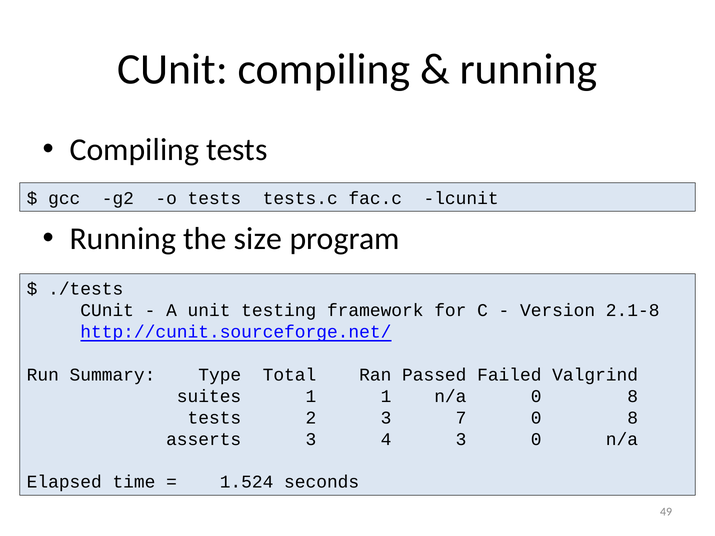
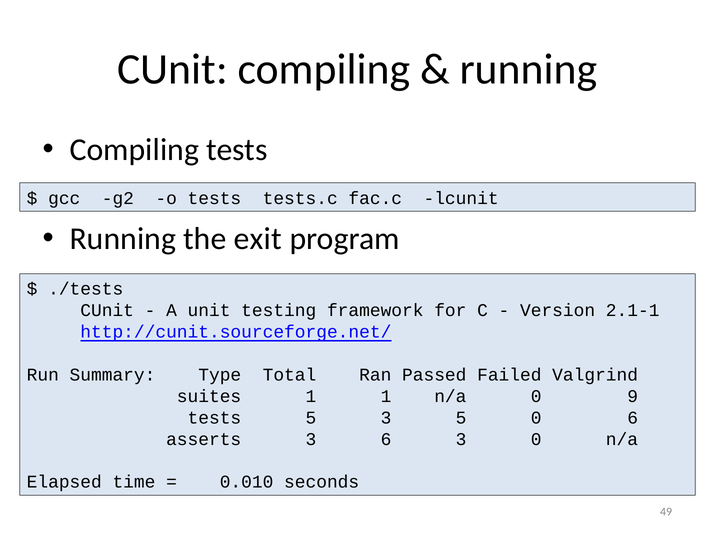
size: size -> exit
2.1-8: 2.1-8 -> 2.1-1
n/a 0 8: 8 -> 9
tests 2: 2 -> 5
3 7: 7 -> 5
8 at (633, 418): 8 -> 6
3 4: 4 -> 6
1.524: 1.524 -> 0.010
